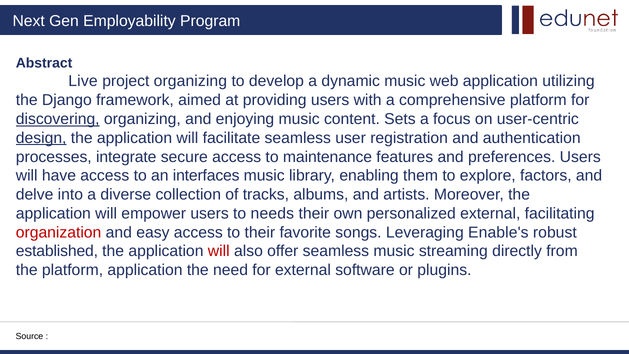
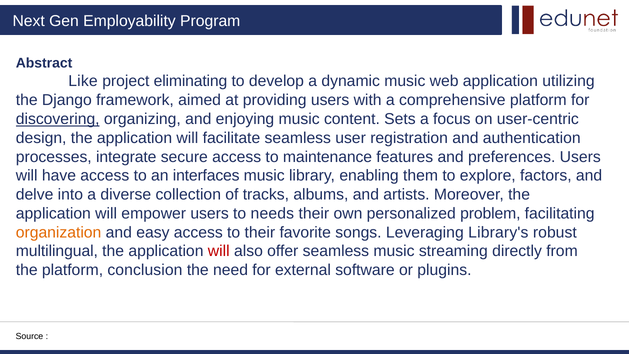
Live: Live -> Like
project organizing: organizing -> eliminating
design underline: present -> none
personalized external: external -> problem
organization colour: red -> orange
Enable's: Enable's -> Library's
established: established -> multilingual
platform application: application -> conclusion
